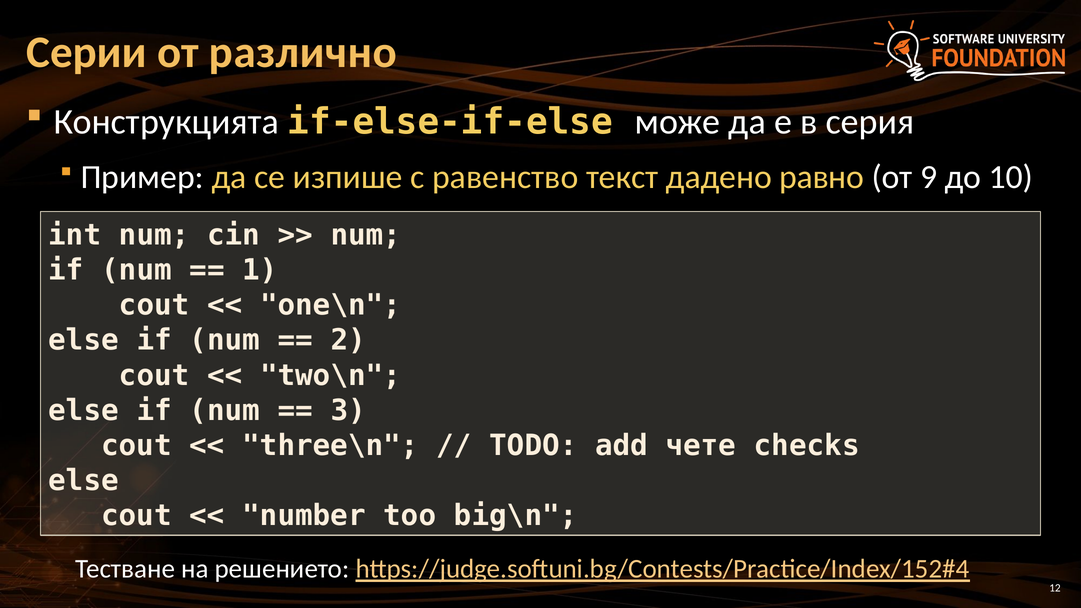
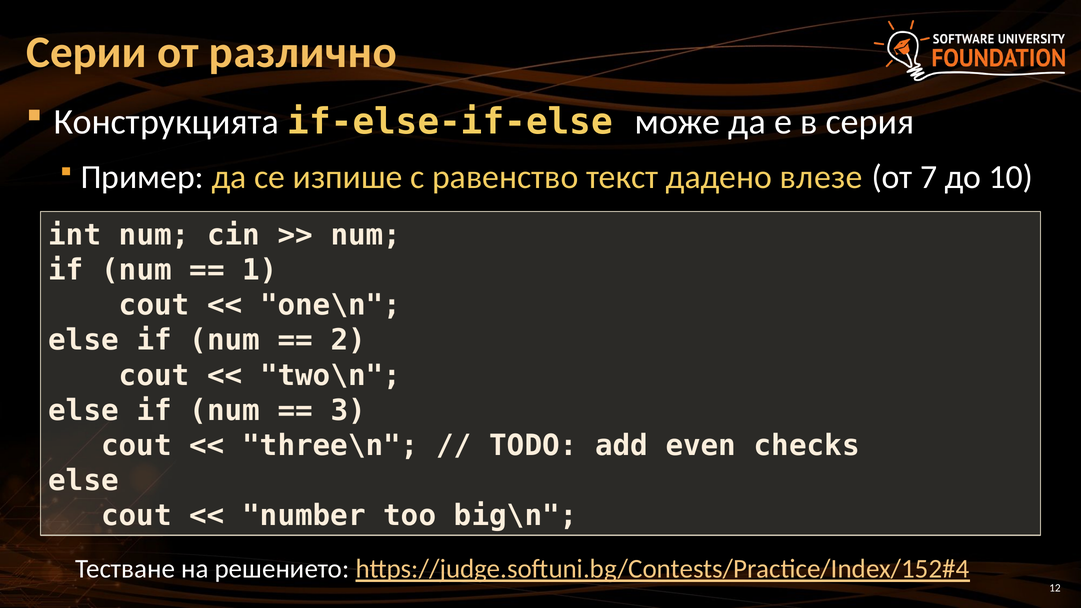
равно: равно -> влезе
9: 9 -> 7
чете: чете -> even
